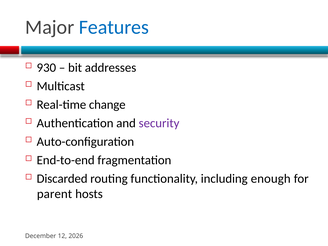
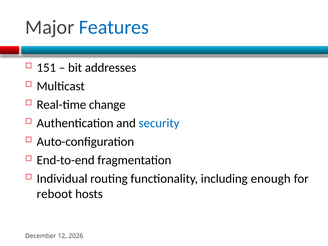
930: 930 -> 151
security colour: purple -> blue
Discarded: Discarded -> Individual
parent: parent -> reboot
